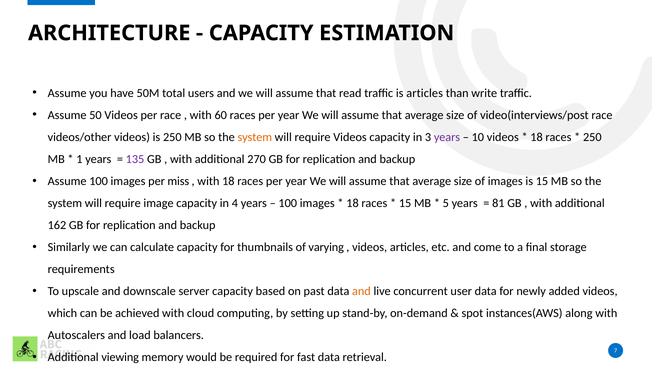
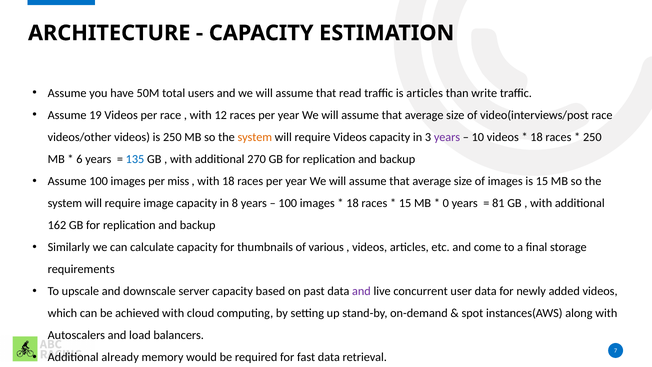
50: 50 -> 19
60: 60 -> 12
1: 1 -> 6
135 colour: purple -> blue
4: 4 -> 8
5: 5 -> 0
varying: varying -> various
and at (361, 291) colour: orange -> purple
viewing: viewing -> already
